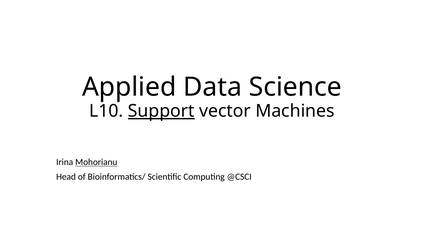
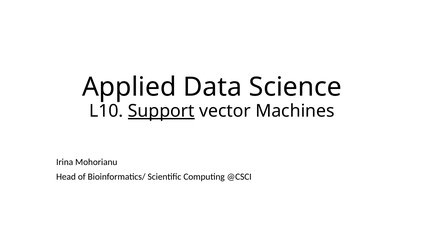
Mohorianu underline: present -> none
